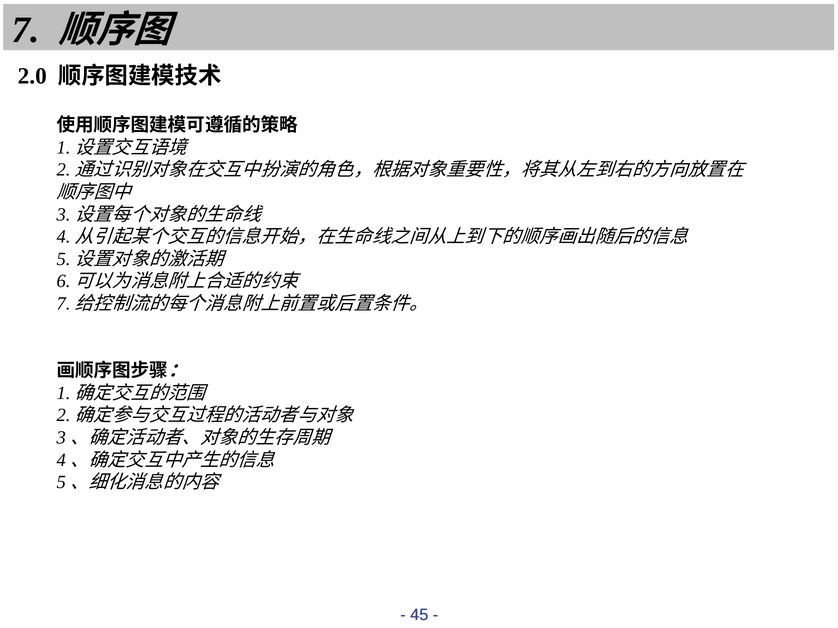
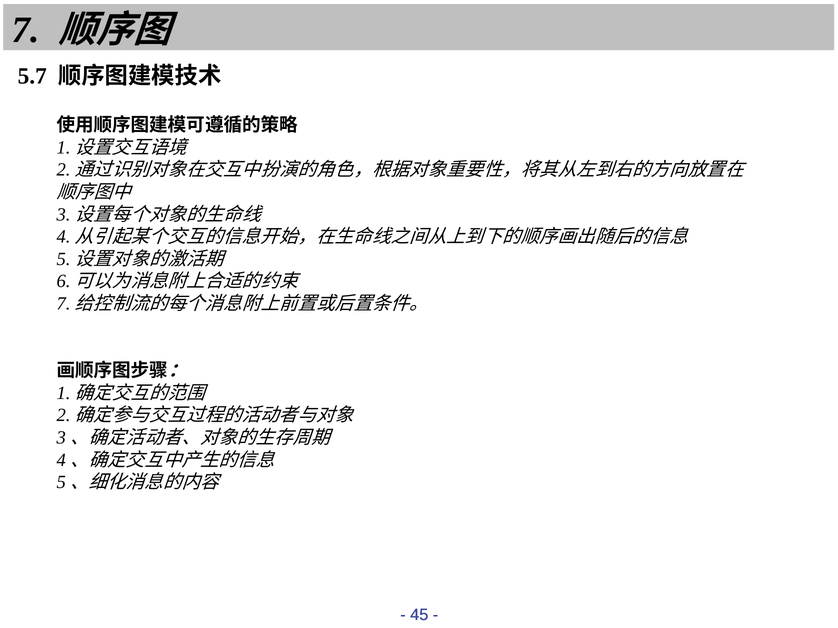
2.0: 2.0 -> 5.7
